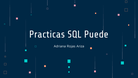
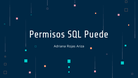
Practicas: Practicas -> Permisos
